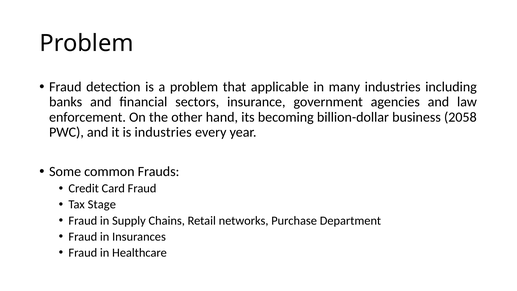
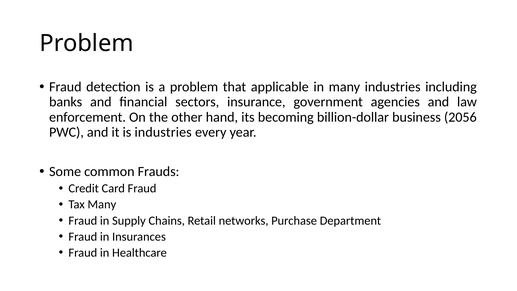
2058: 2058 -> 2056
Tax Stage: Stage -> Many
